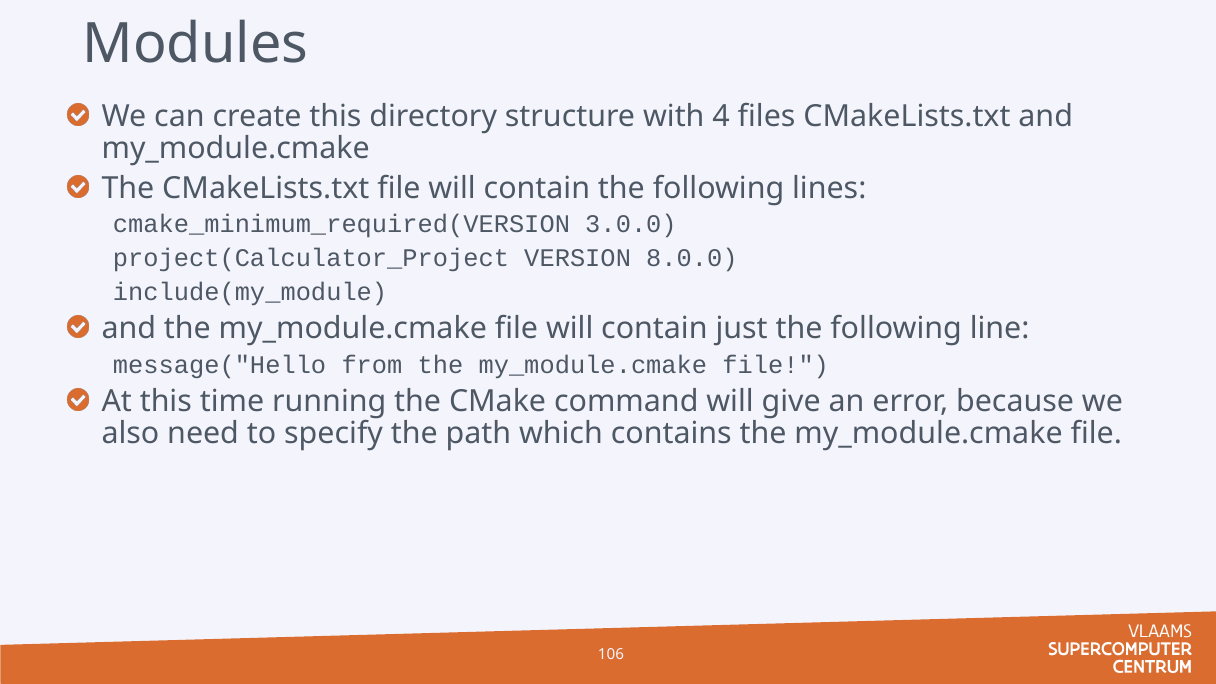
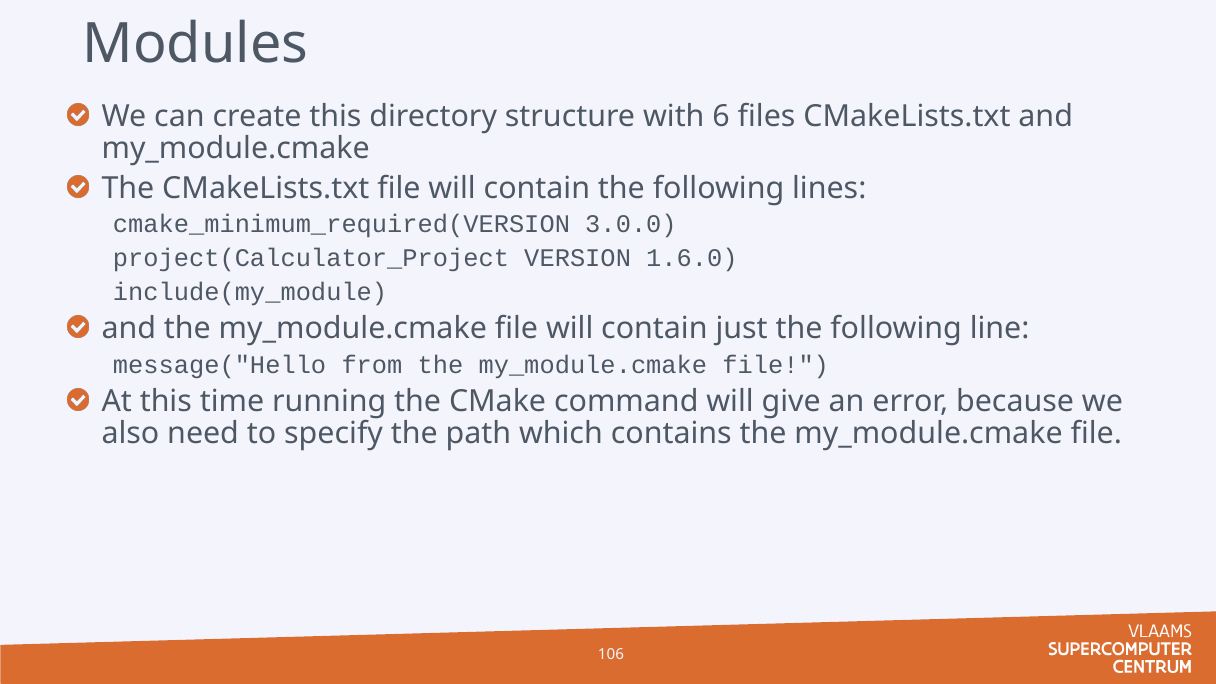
4: 4 -> 6
8.0.0: 8.0.0 -> 1.6.0
